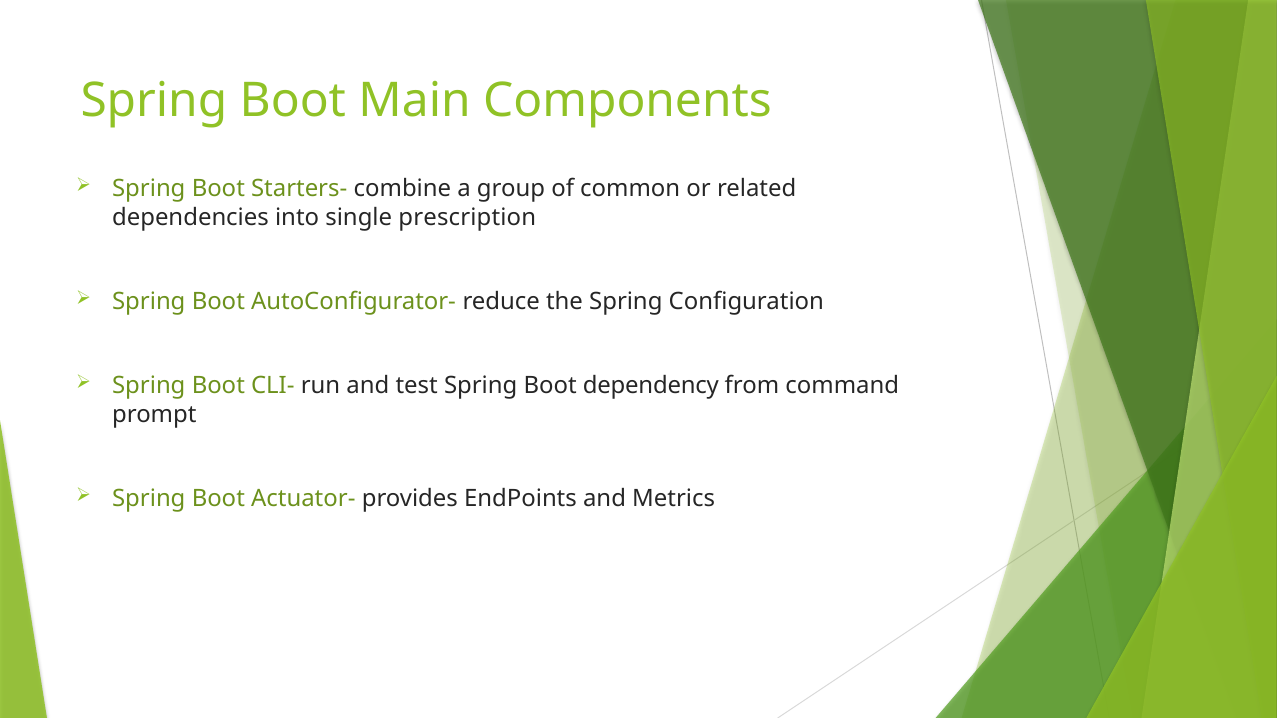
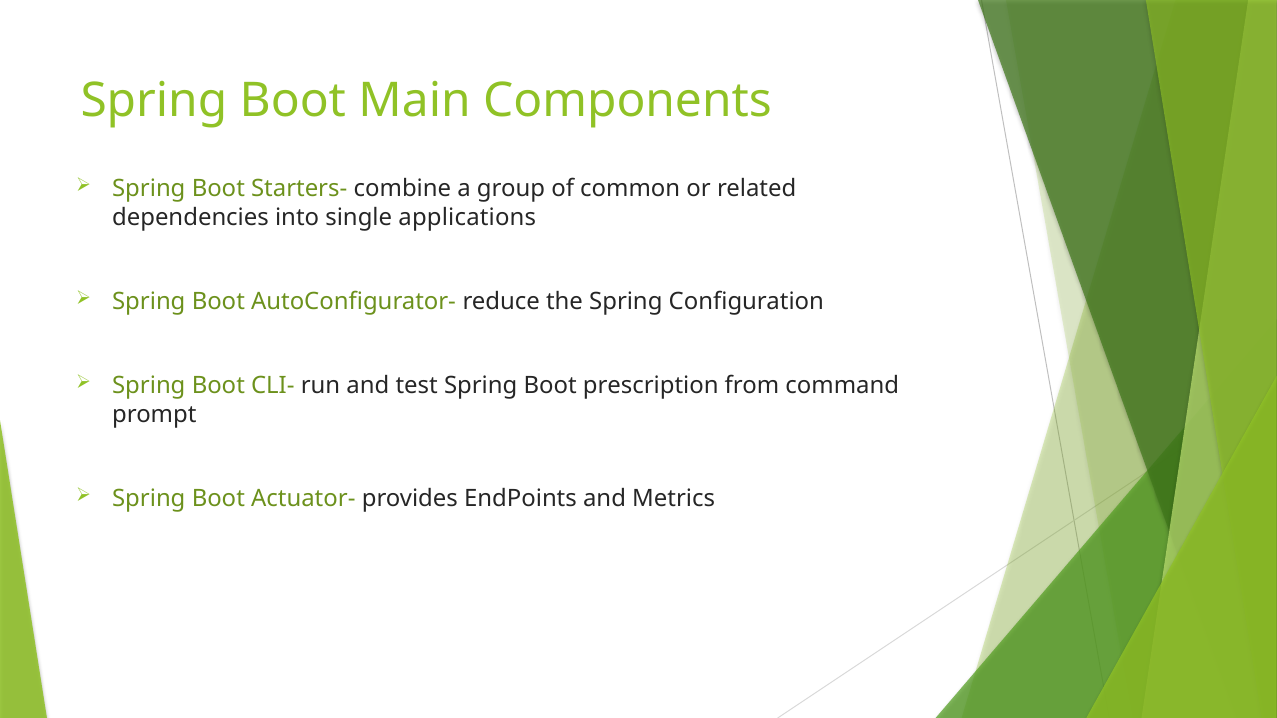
prescription: prescription -> applications
dependency: dependency -> prescription
